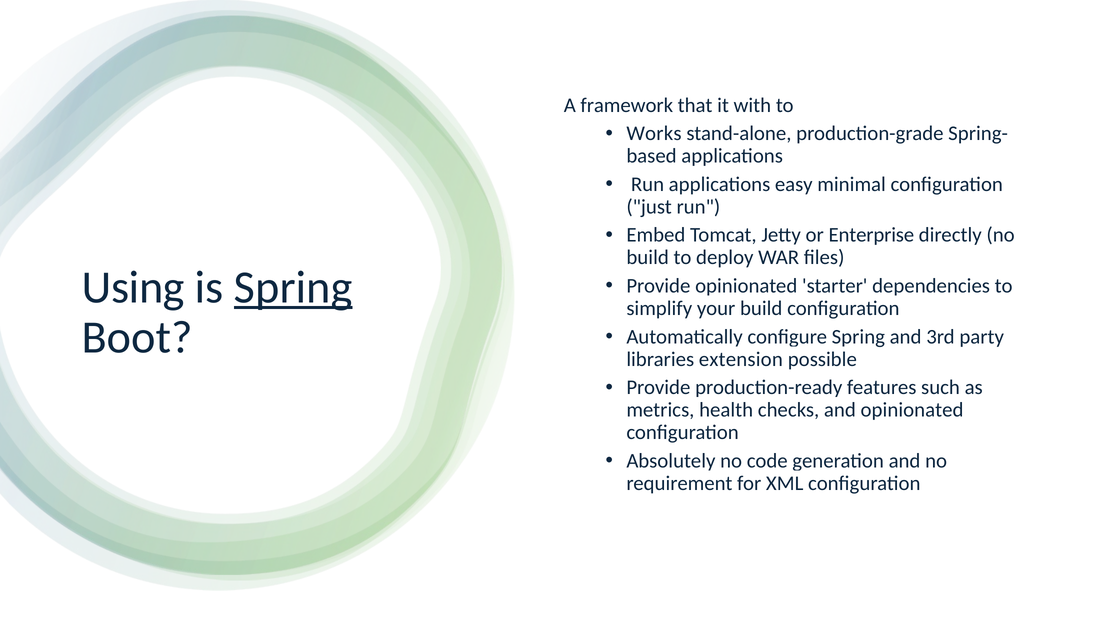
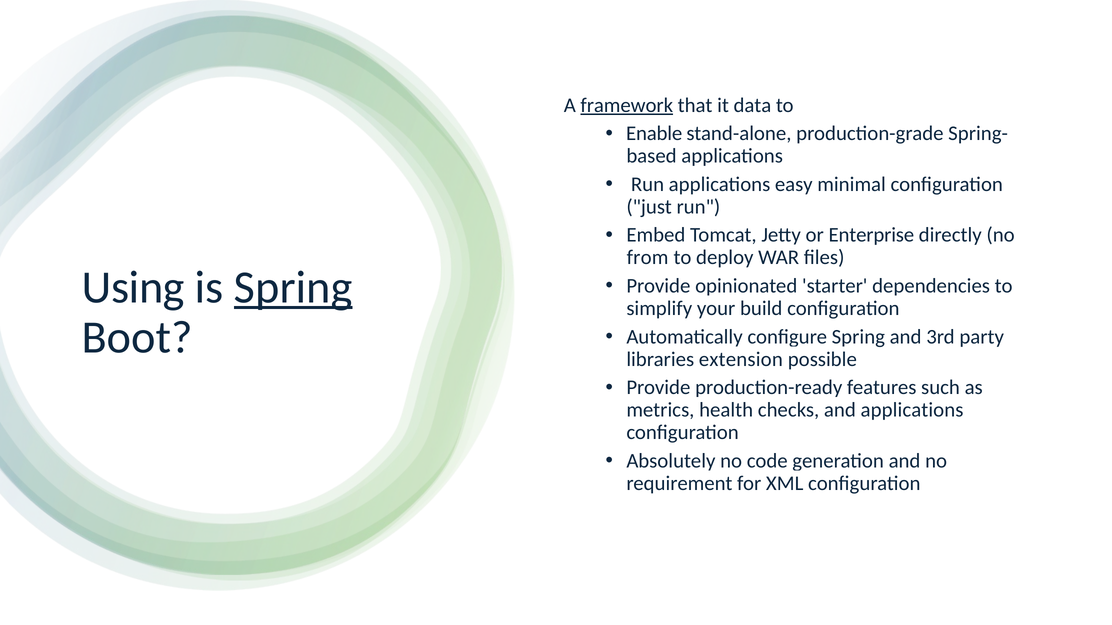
framework underline: none -> present
with: with -> data
Works: Works -> Enable
build at (648, 258): build -> from
and opinionated: opinionated -> applications
